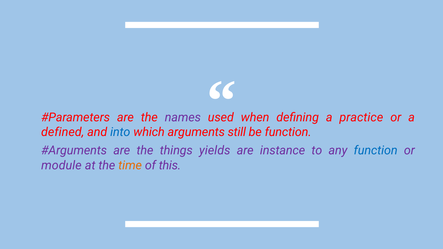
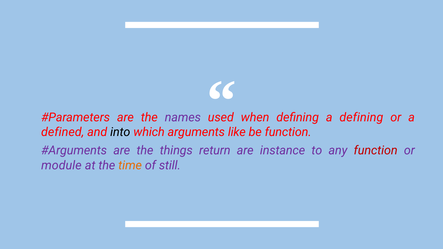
a practice: practice -> defining
into colour: blue -> black
still: still -> like
yields: yields -> return
function at (376, 151) colour: blue -> red
this: this -> still
